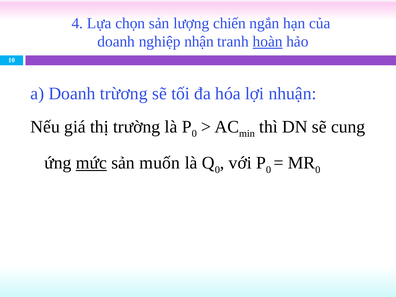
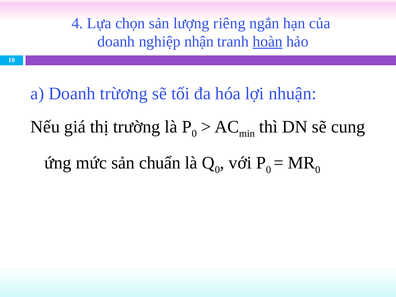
chiến: chiến -> riêng
mức underline: present -> none
muốn: muốn -> chuẩn
